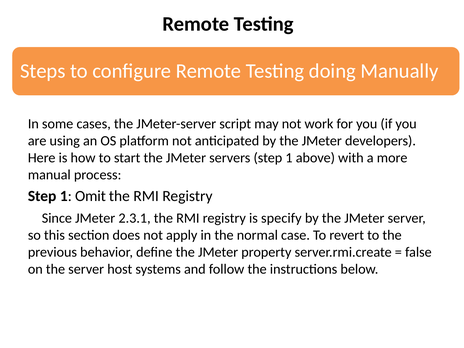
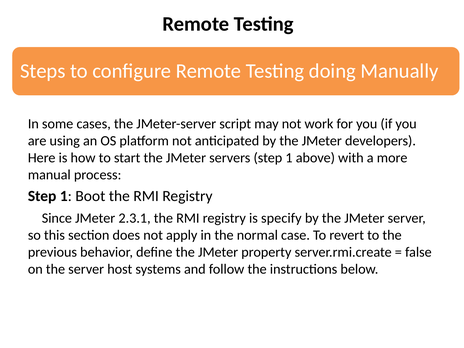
Omit: Omit -> Boot
